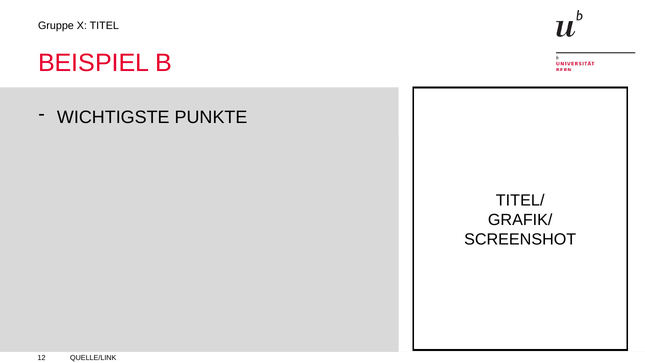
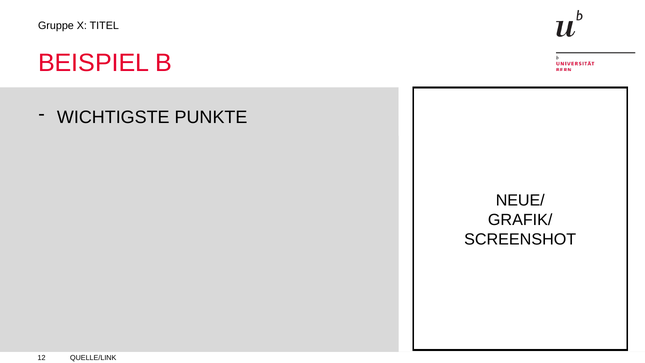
TITEL/: TITEL/ -> NEUE/
